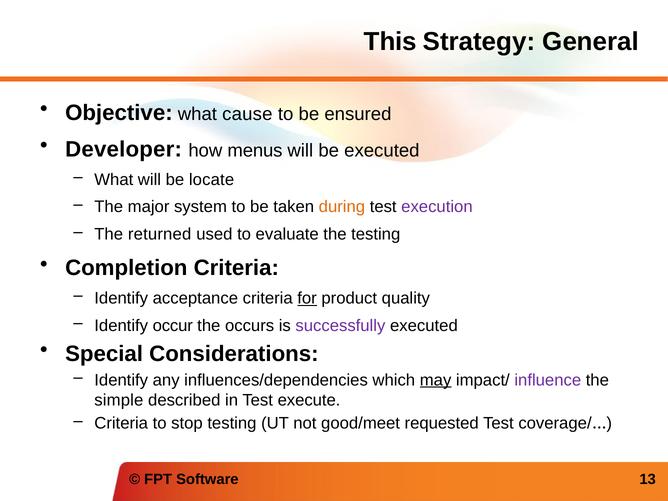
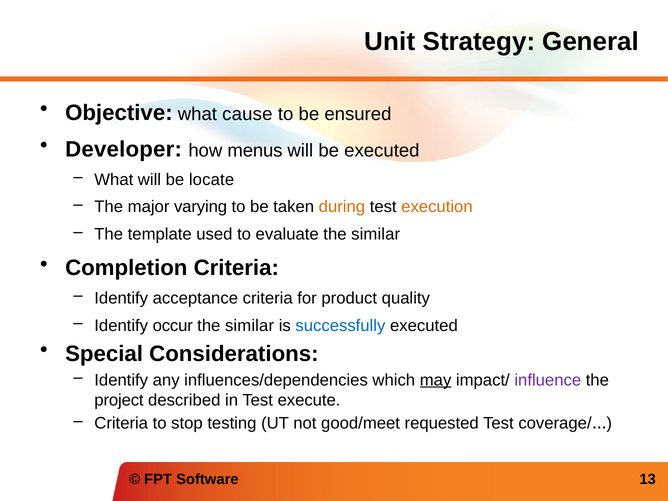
This: This -> Unit
system: system -> varying
execution colour: purple -> orange
returned: returned -> template
evaluate the testing: testing -> similar
for underline: present -> none
occurs at (250, 326): occurs -> similar
successfully colour: purple -> blue
simple: simple -> project
